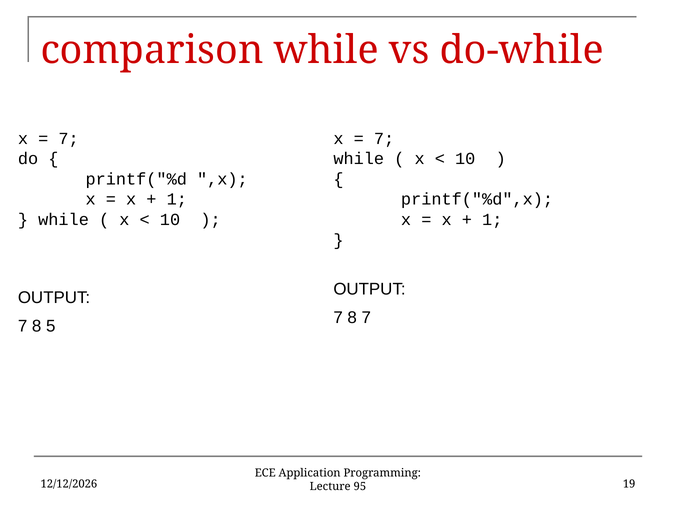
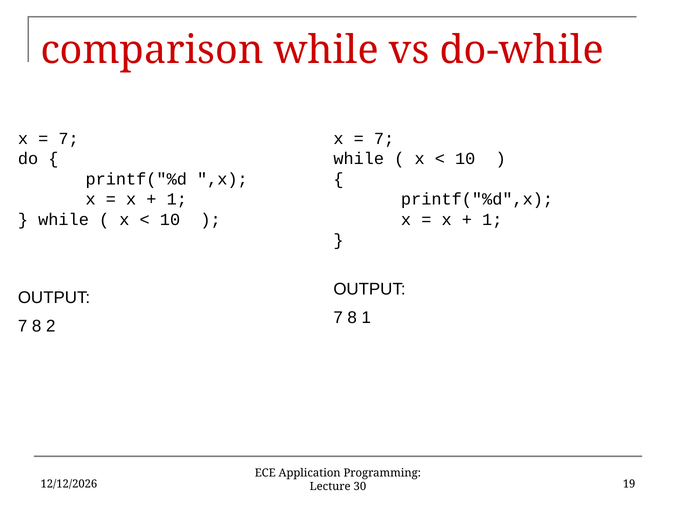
8 7: 7 -> 1
5: 5 -> 2
95: 95 -> 30
